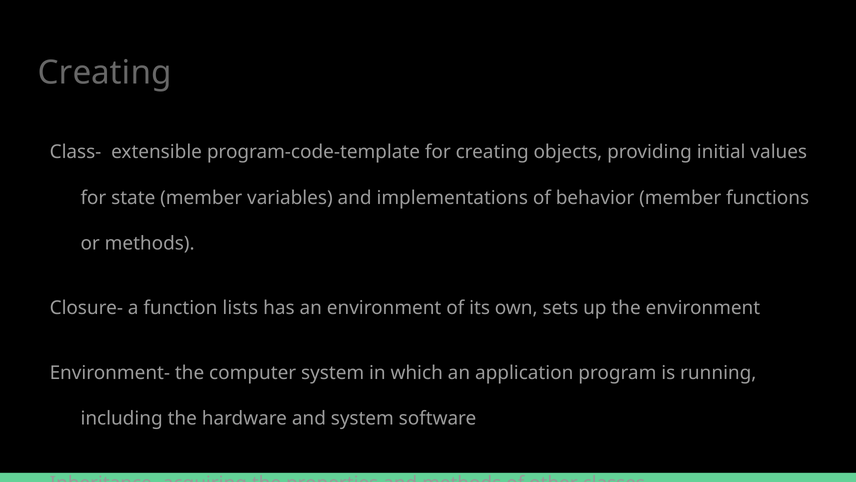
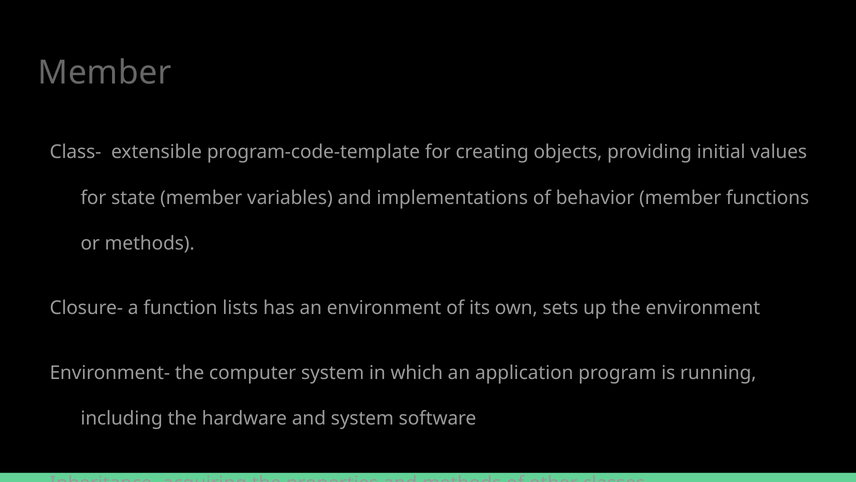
Creating at (105, 73): Creating -> Member
